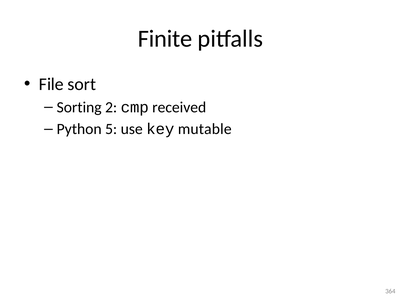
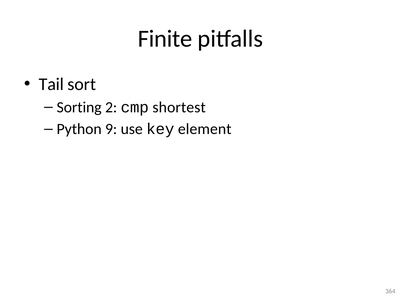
File: File -> Tail
received: received -> shortest
5: 5 -> 9
mutable: mutable -> element
